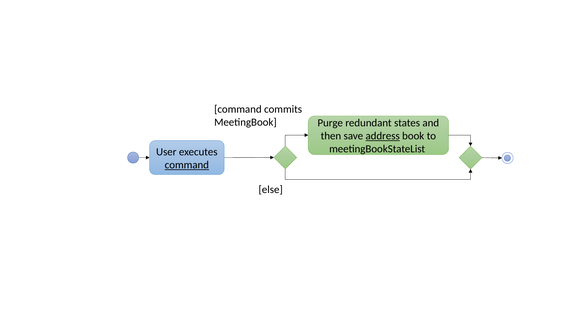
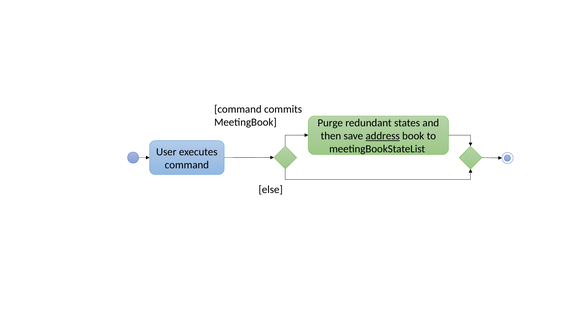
command at (187, 165) underline: present -> none
